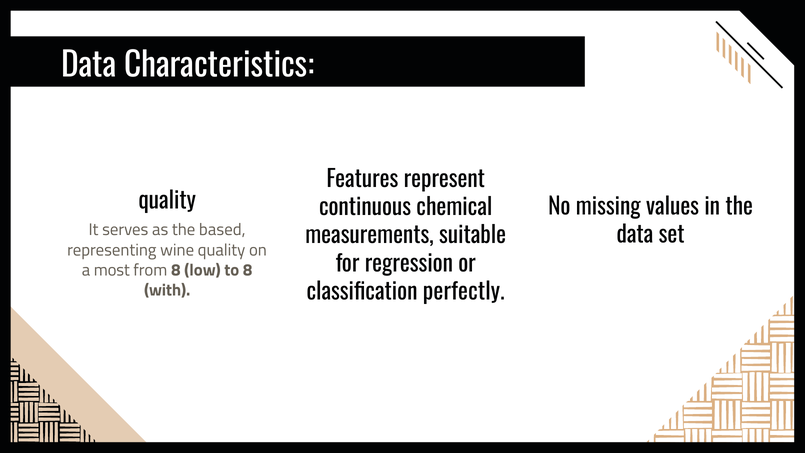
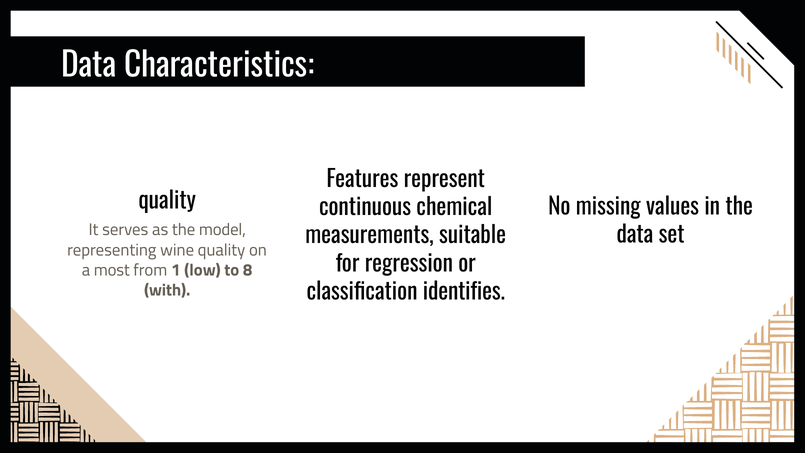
based: based -> model
from 8: 8 -> 1
perfectly: perfectly -> identifies
